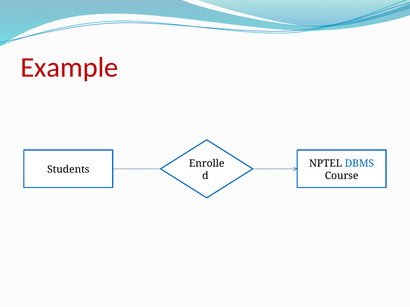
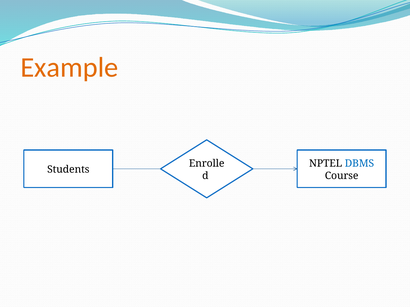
Example colour: red -> orange
